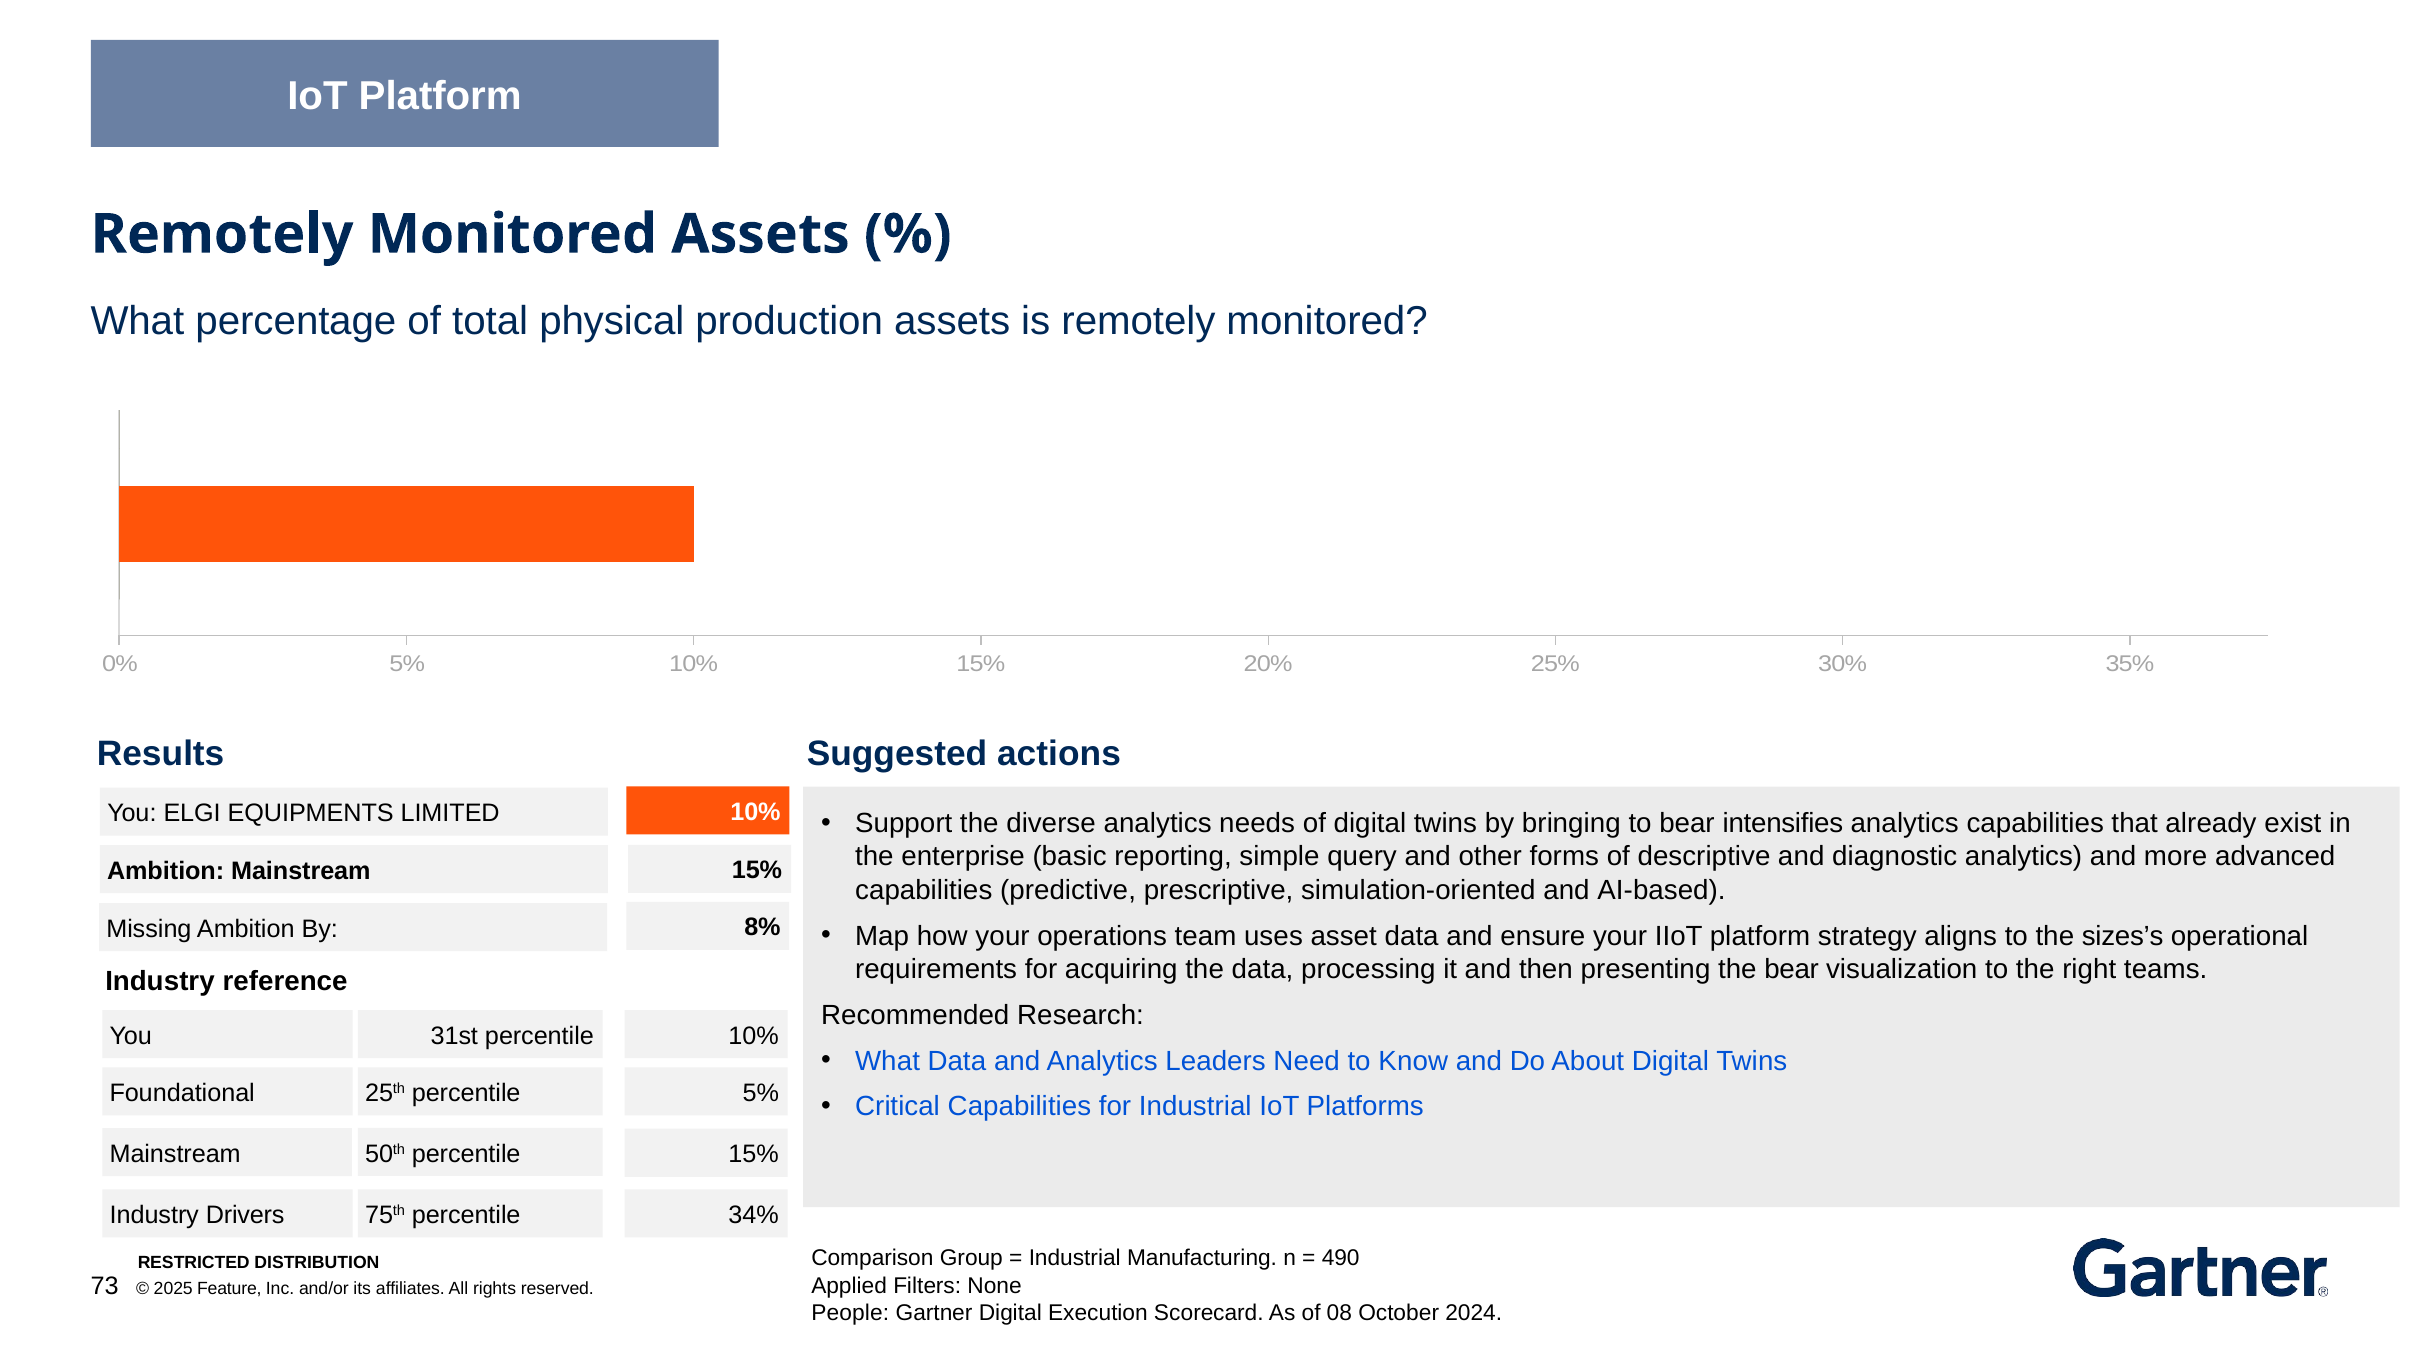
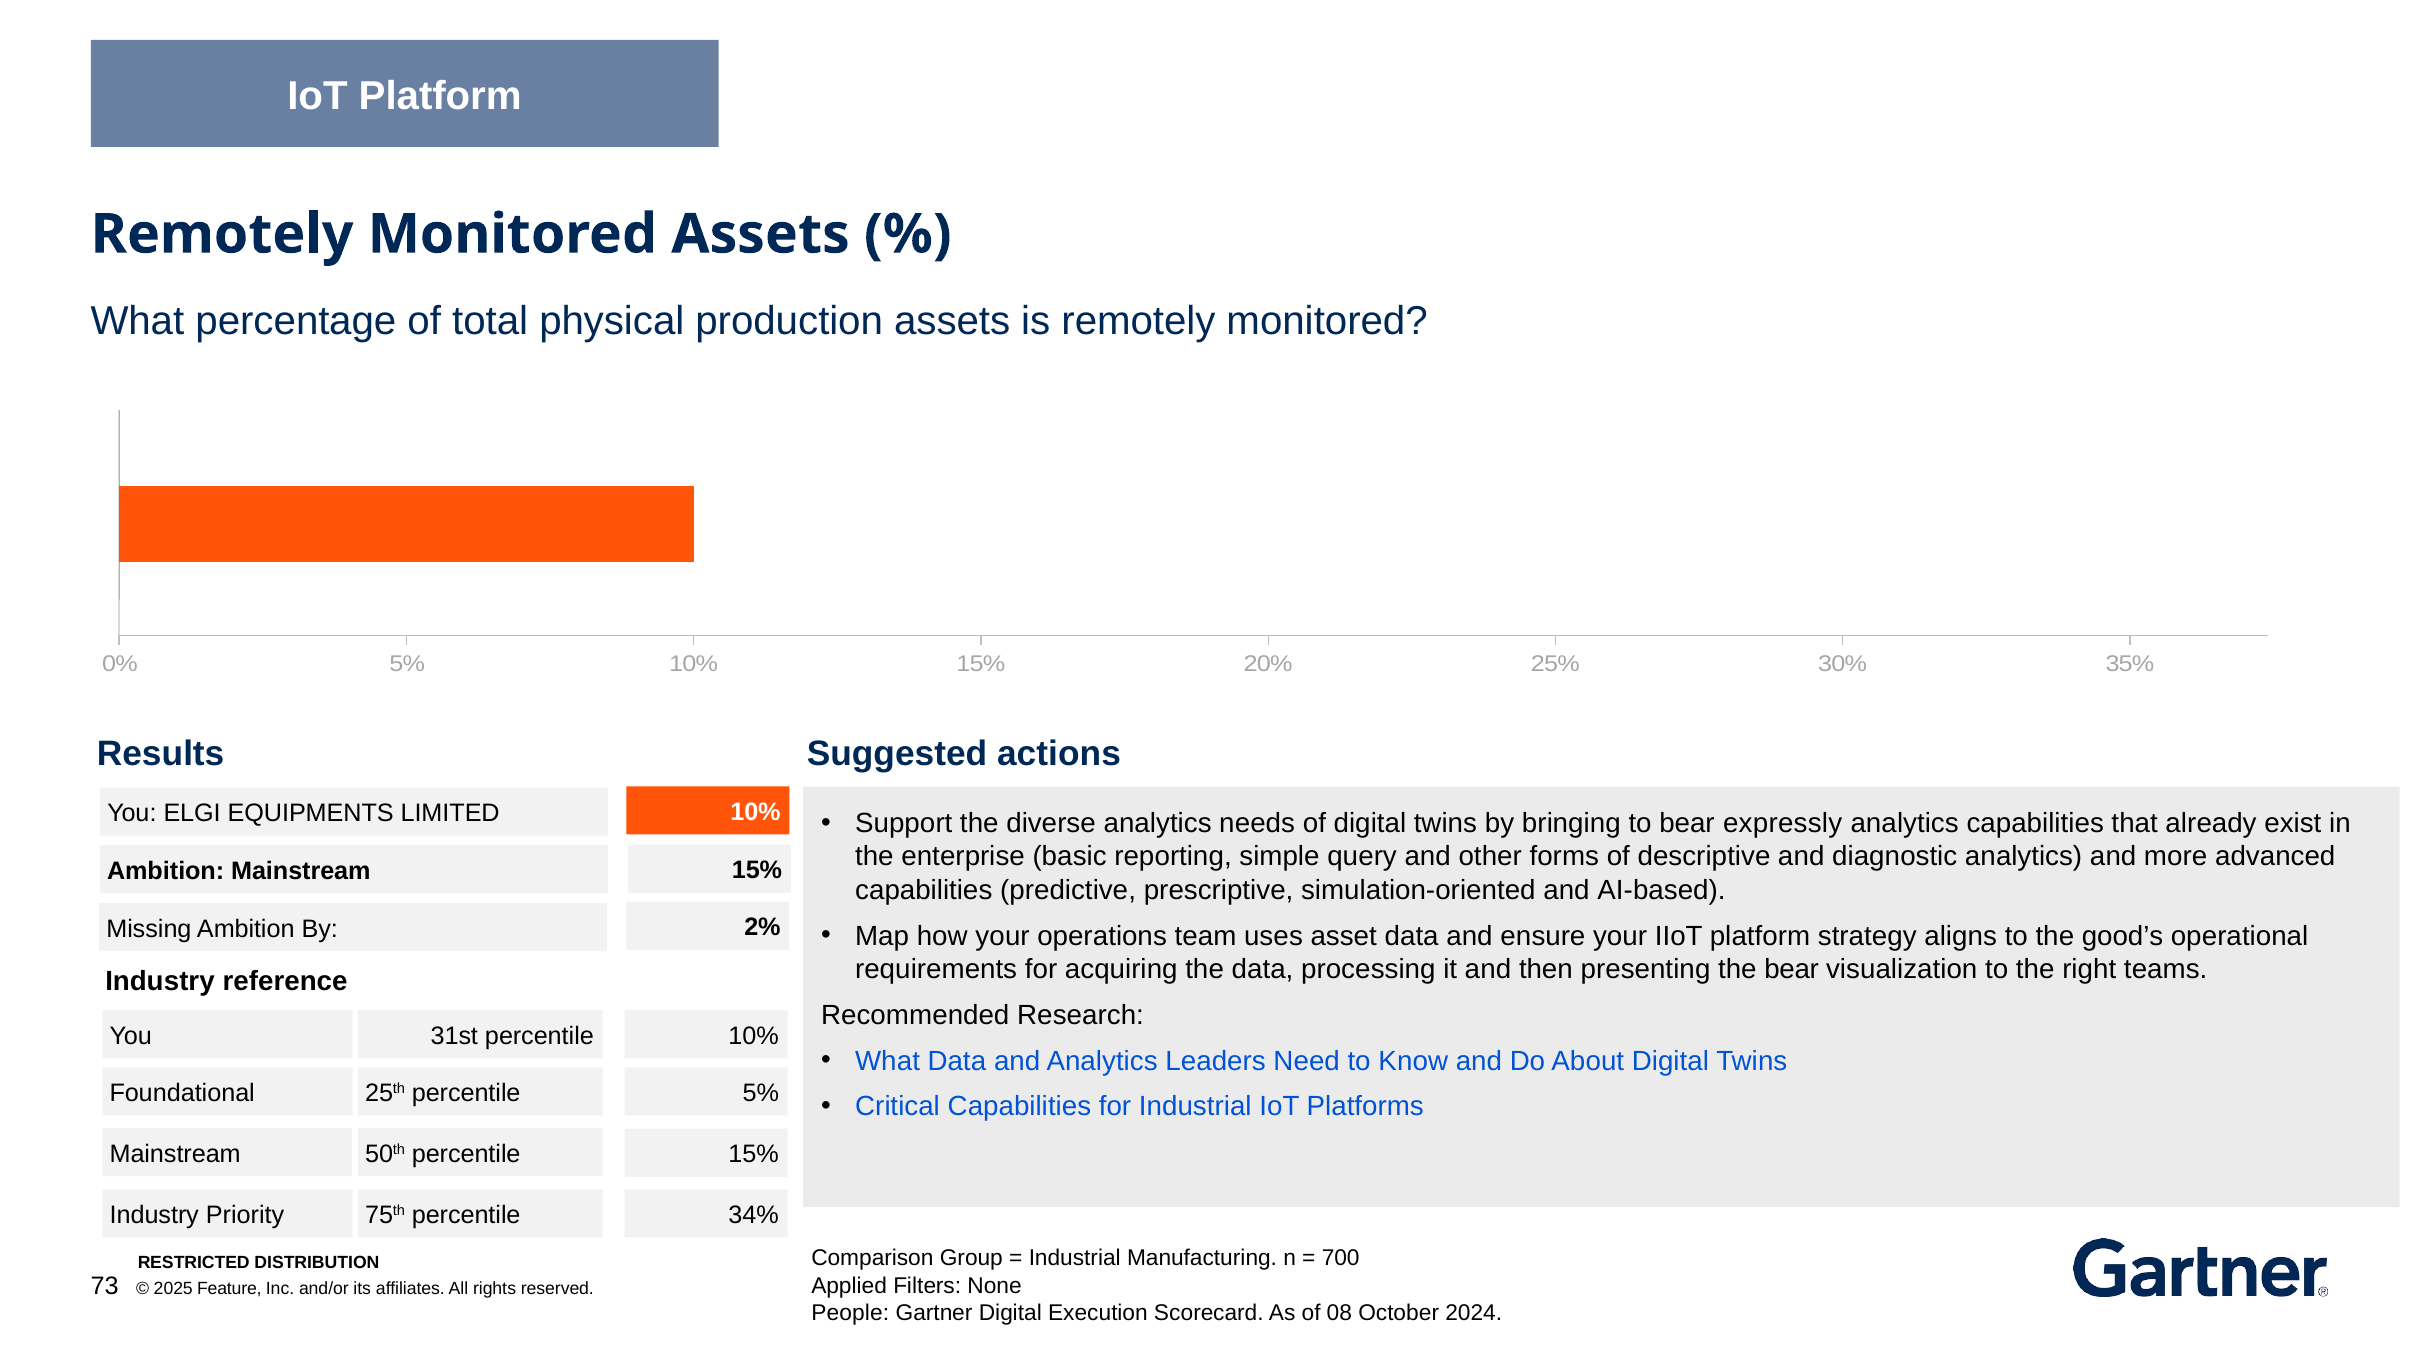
intensifies: intensifies -> expressly
8%: 8% -> 2%
sizes’s: sizes’s -> good’s
Drivers: Drivers -> Priority
490: 490 -> 700
